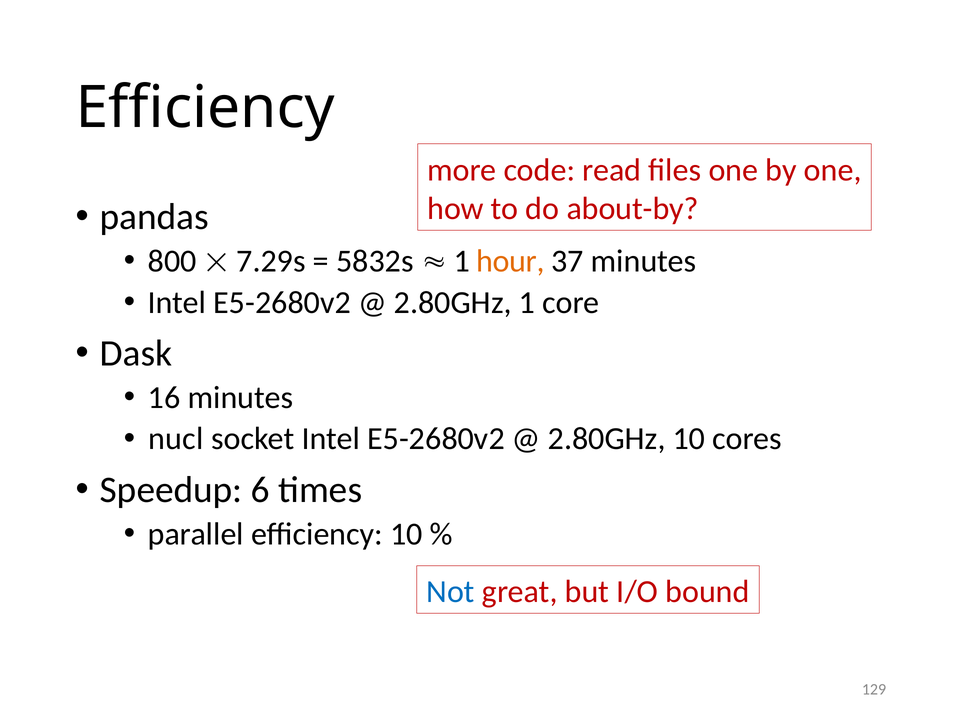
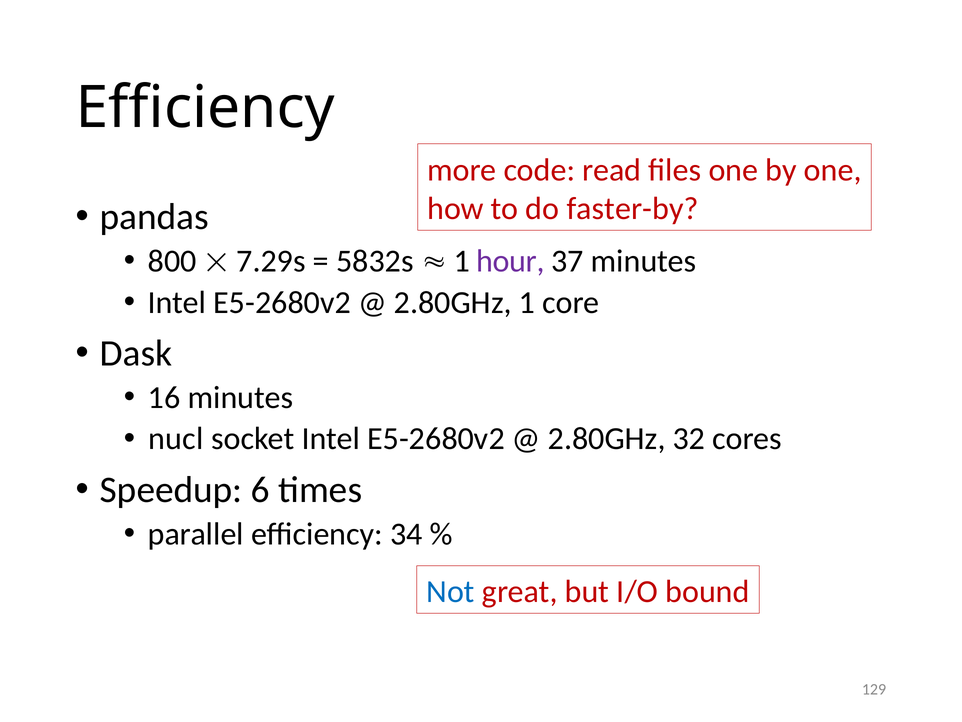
about-by: about-by -> faster-by
hour colour: orange -> purple
2.80GHz 10: 10 -> 32
efficiency 10: 10 -> 34
